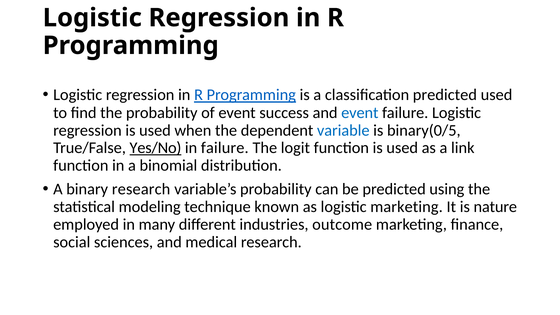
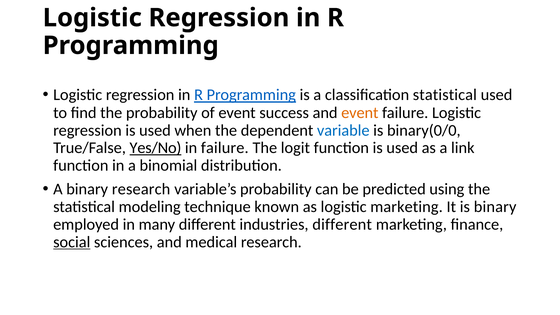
classification predicted: predicted -> statistical
event at (360, 113) colour: blue -> orange
binary(0/5: binary(0/5 -> binary(0/0
is nature: nature -> binary
industries outcome: outcome -> different
social underline: none -> present
